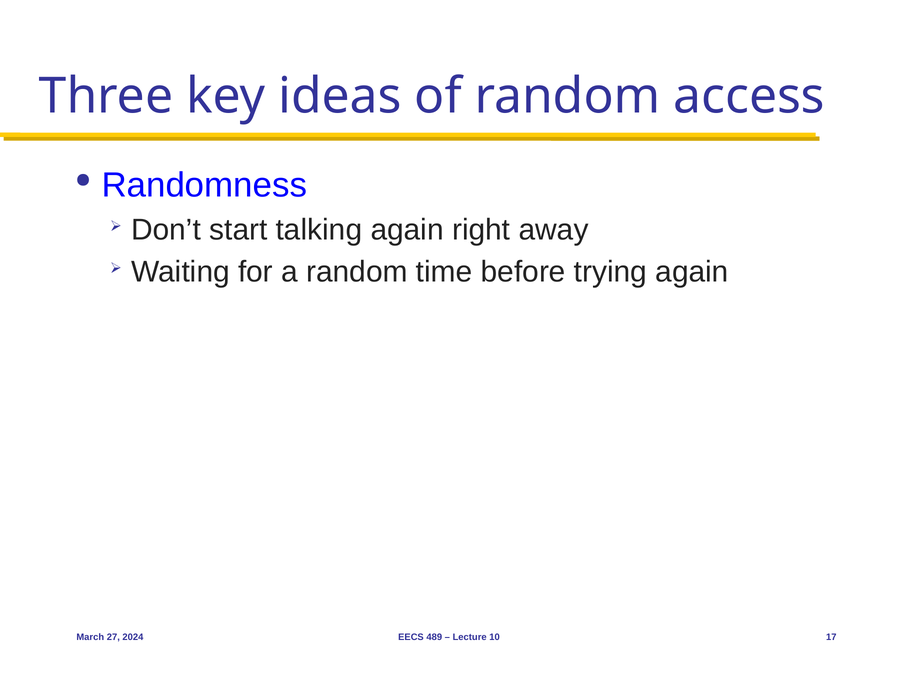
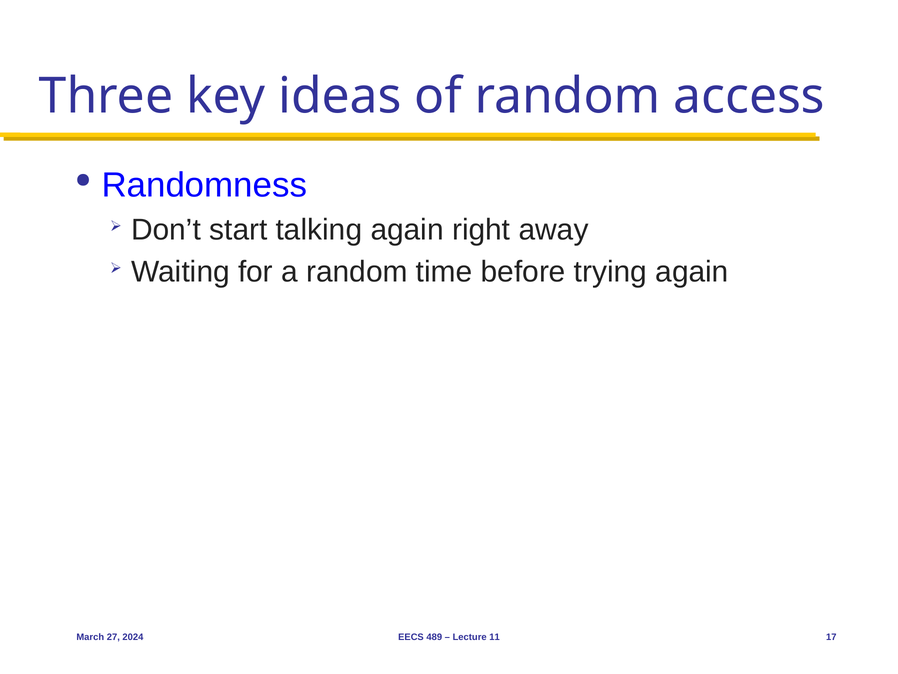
10: 10 -> 11
